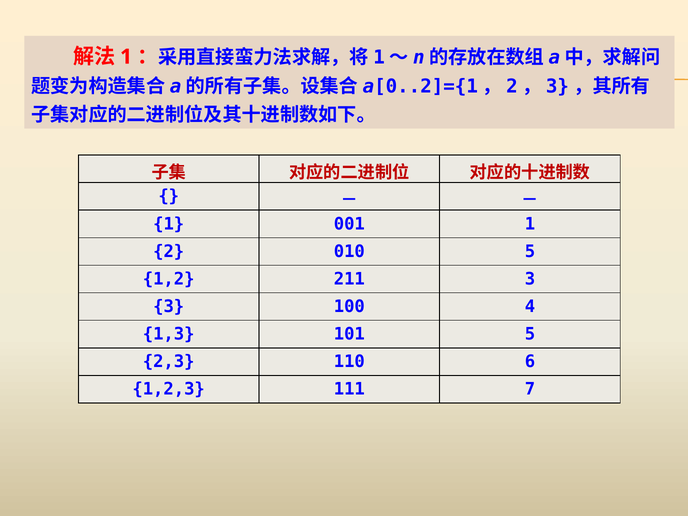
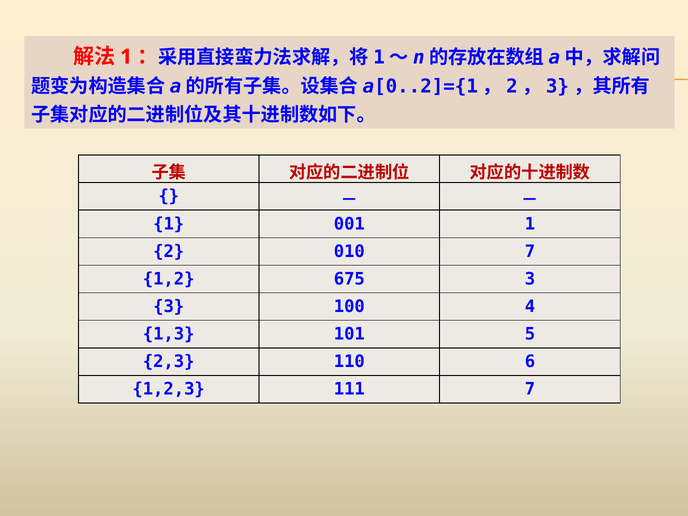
010 5: 5 -> 7
211: 211 -> 675
